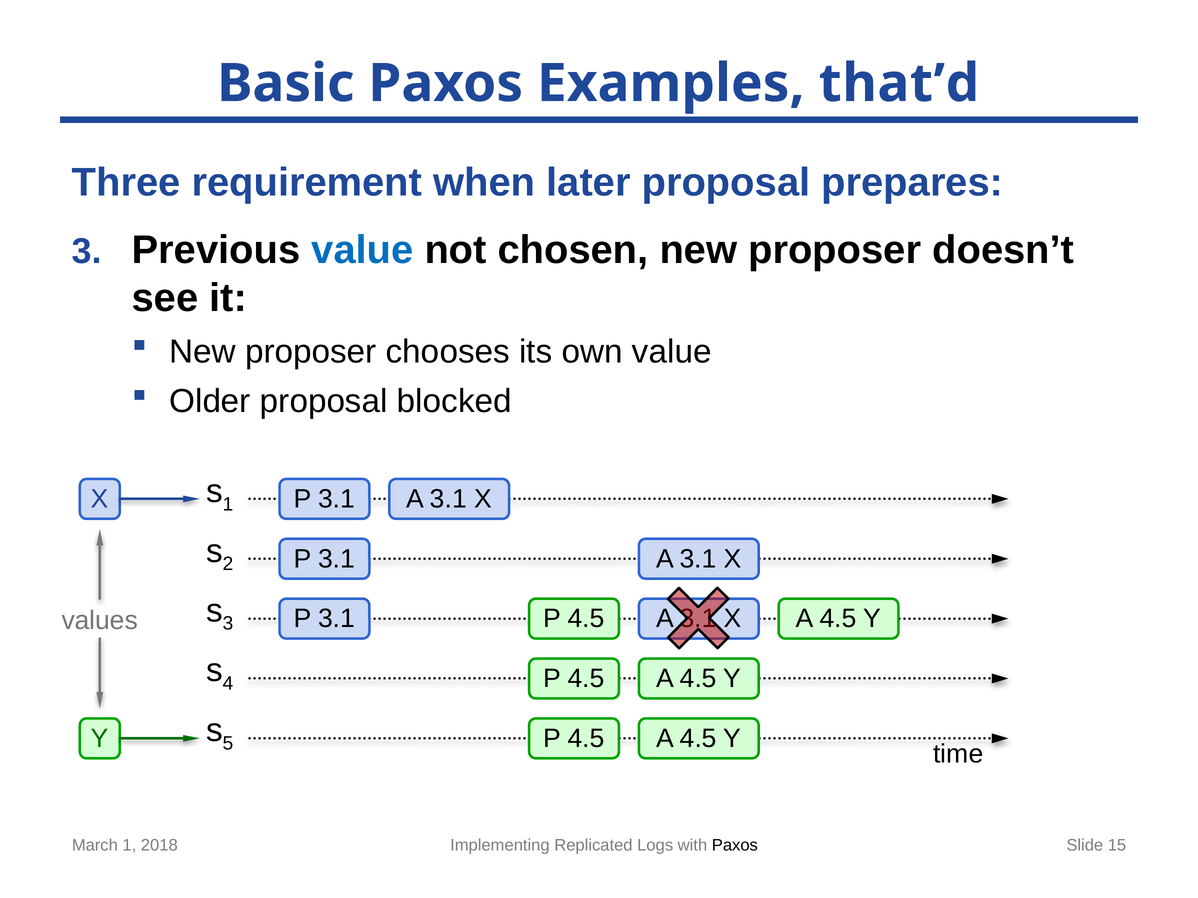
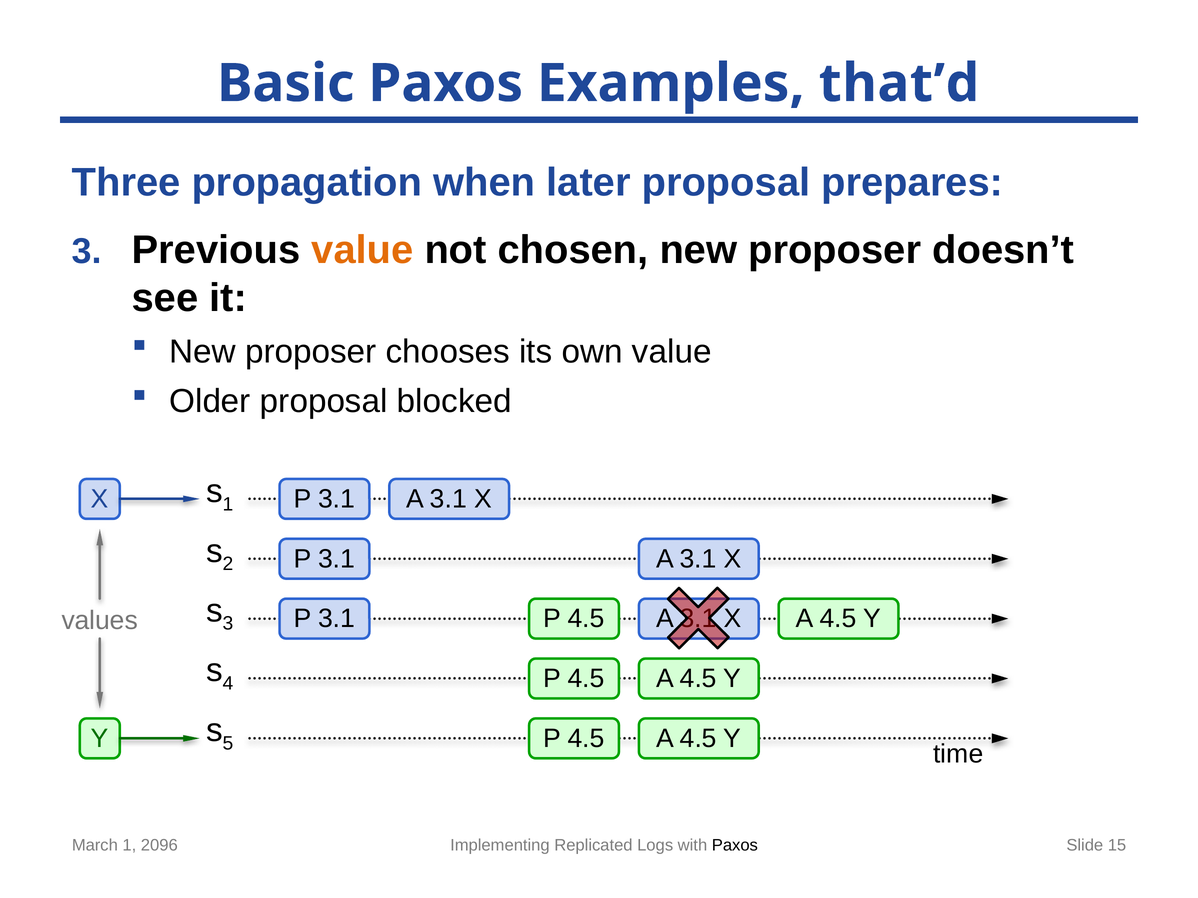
requirement: requirement -> propagation
value at (362, 250) colour: blue -> orange
2018: 2018 -> 2096
